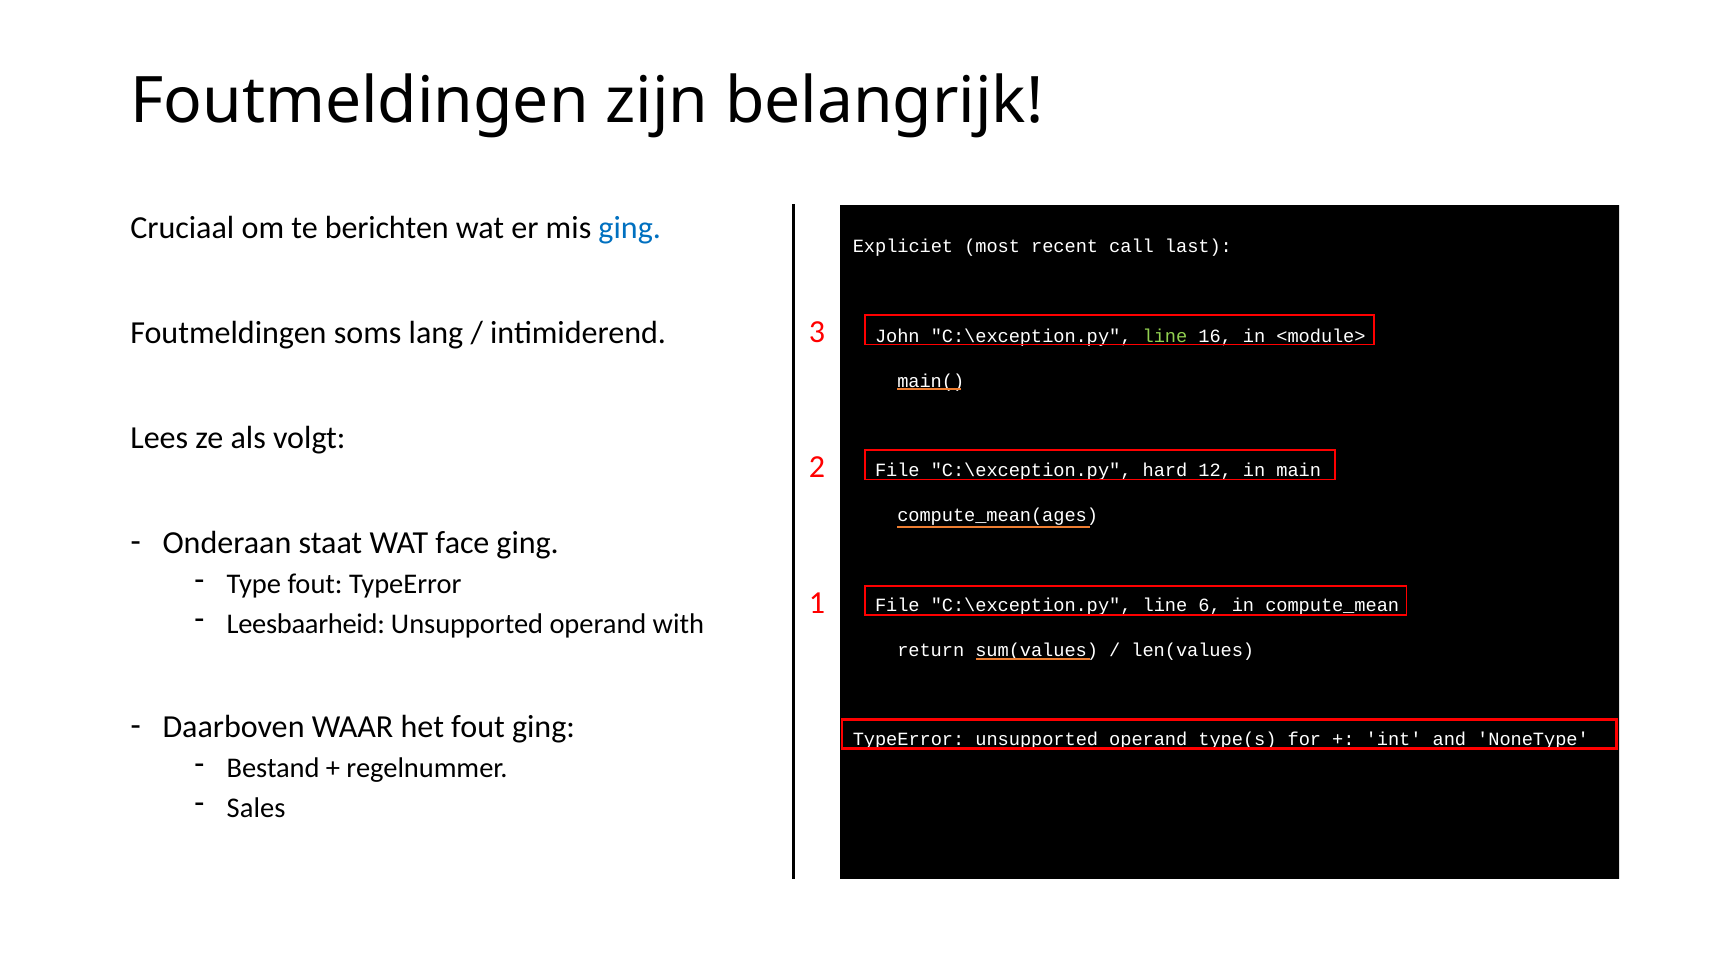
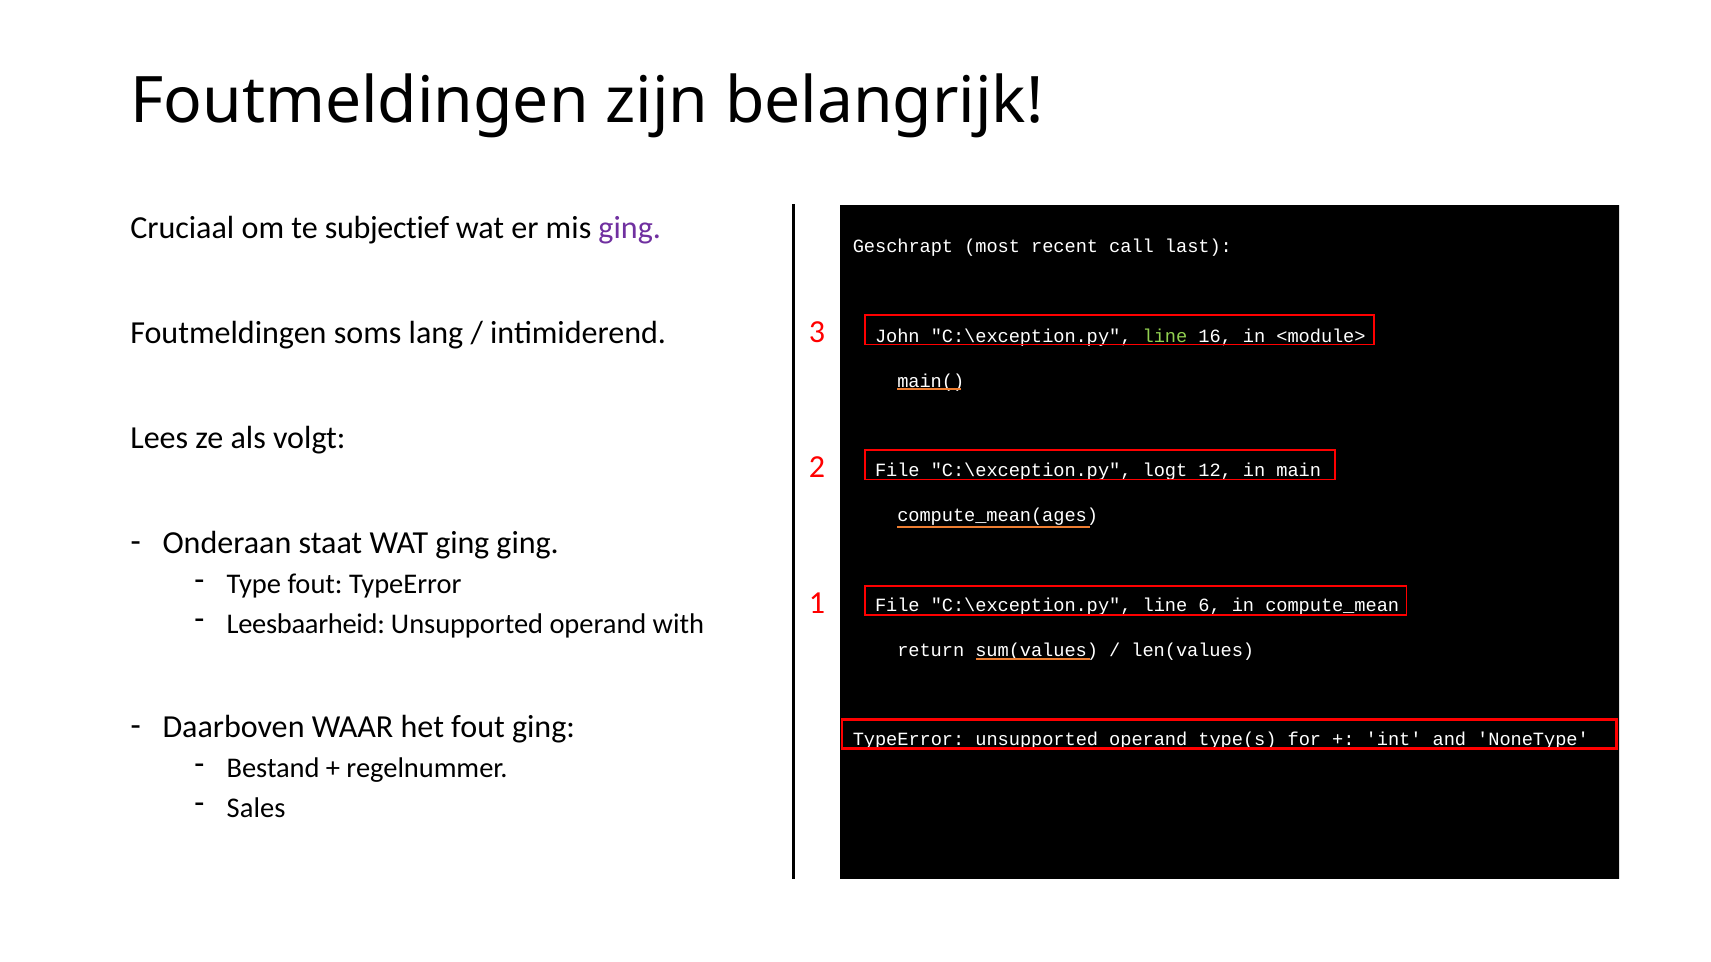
berichten: berichten -> subjectief
ging at (630, 228) colour: blue -> purple
Expliciet: Expliciet -> Geschrapt
hard: hard -> logt
WAT face: face -> ging
